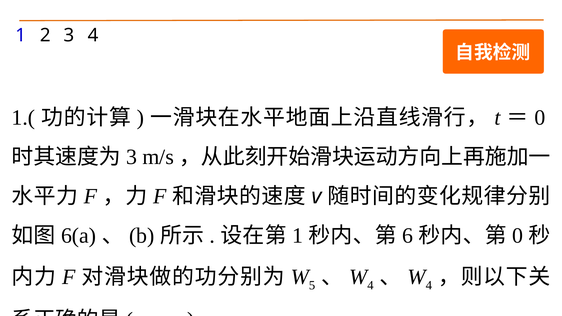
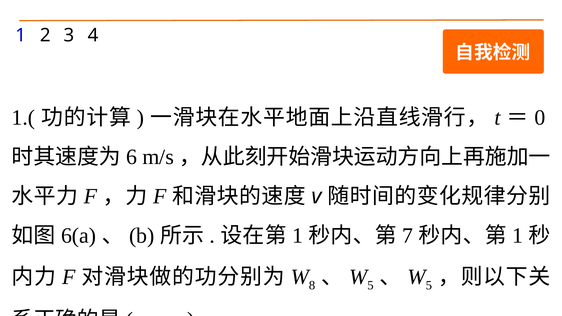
3 at (131, 157): 3 -> 6
6: 6 -> 7
0 at (518, 236): 0 -> 1
5: 5 -> 8
4 at (370, 286): 4 -> 5
4 at (429, 286): 4 -> 5
